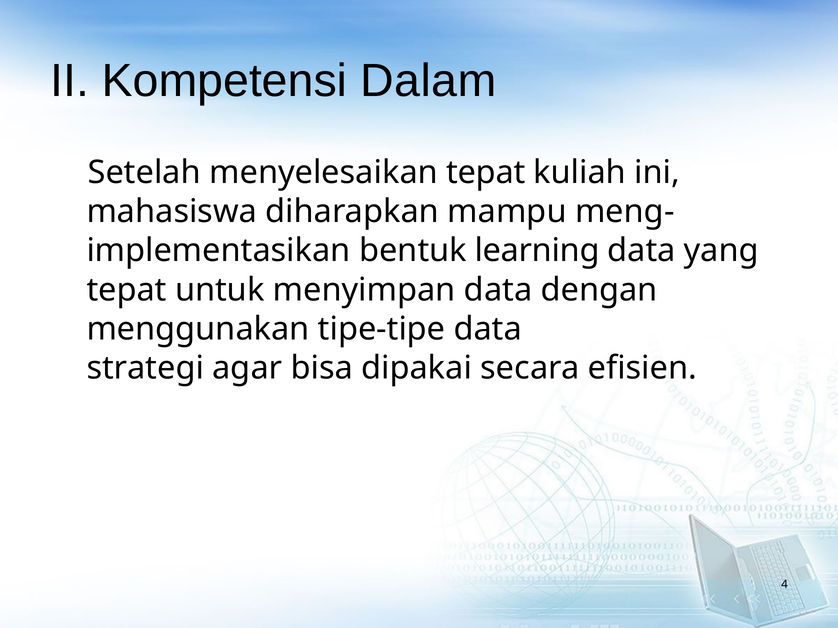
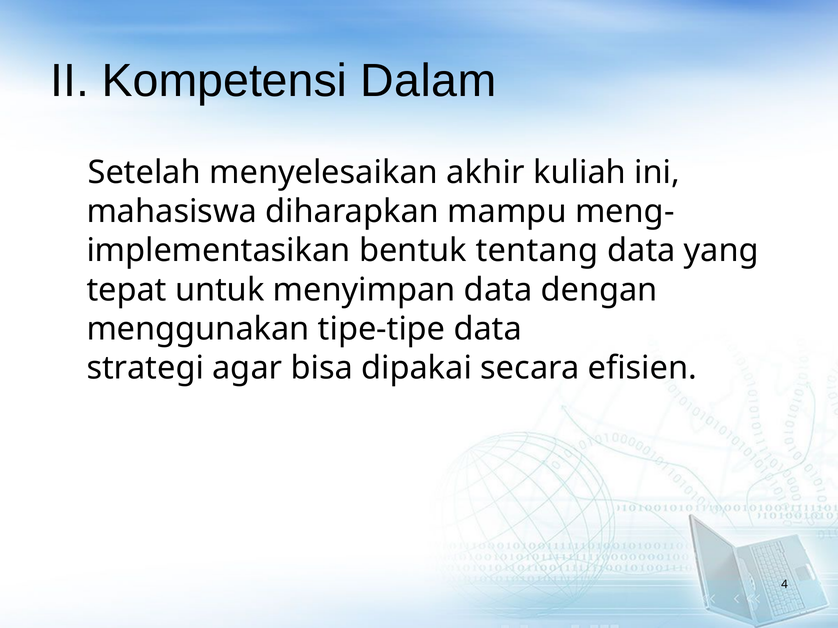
menyelesaikan tepat: tepat -> akhir
learning: learning -> tentang
